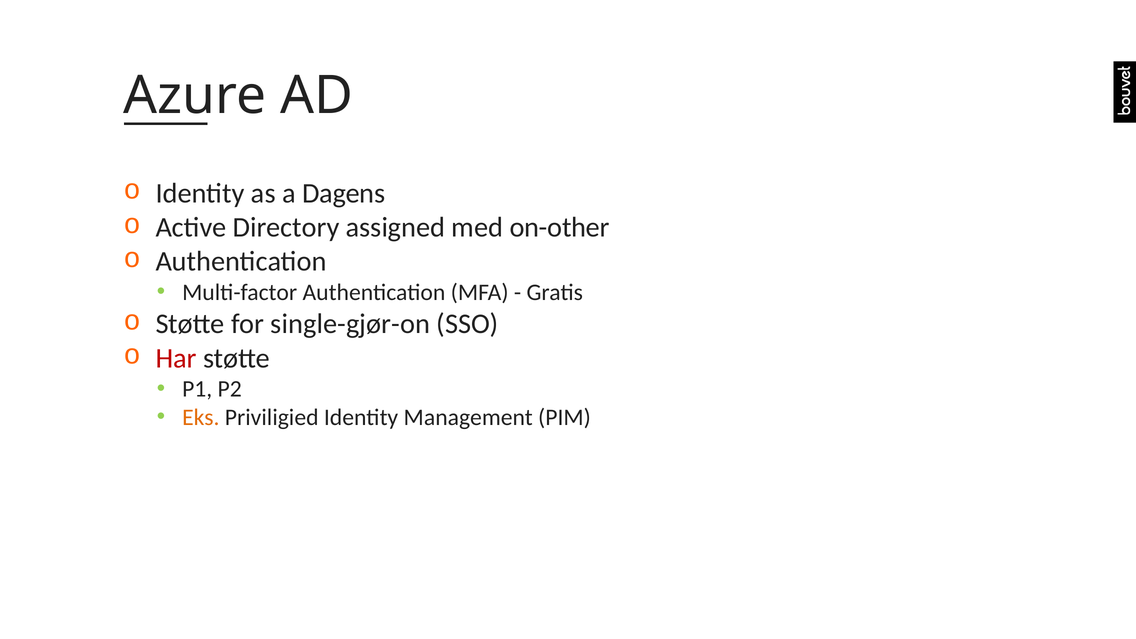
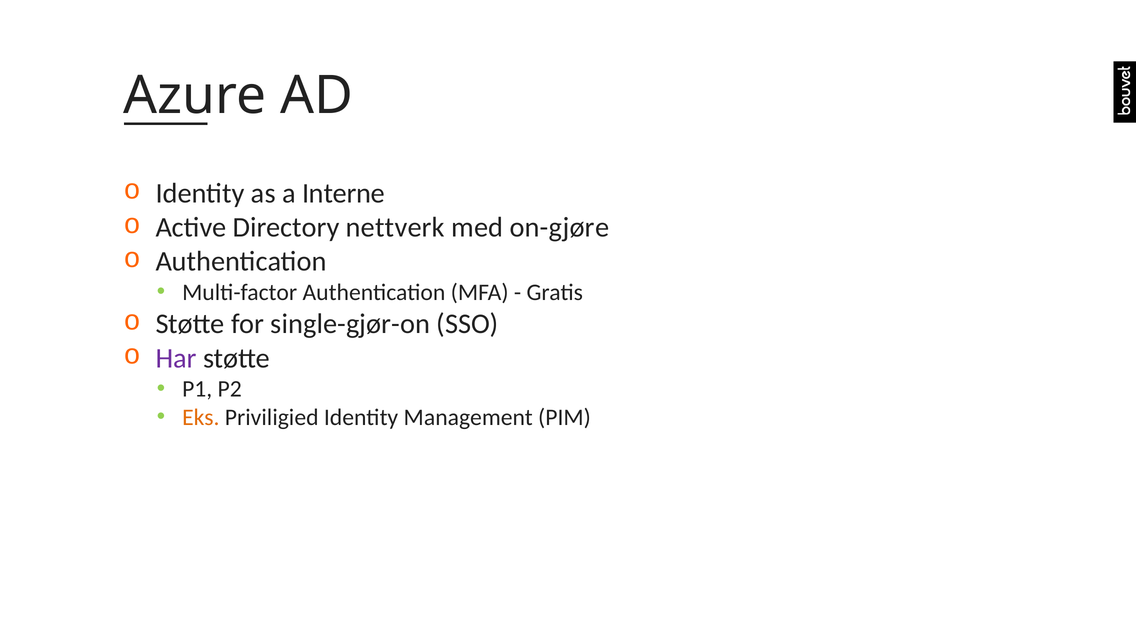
Dagens: Dagens -> Interne
assigned: assigned -> nettverk
on-other: on-other -> on-gjøre
Har colour: red -> purple
